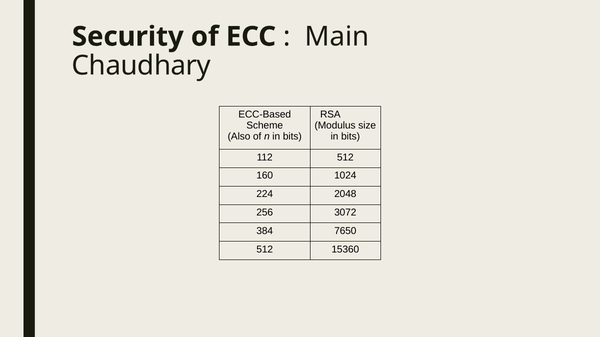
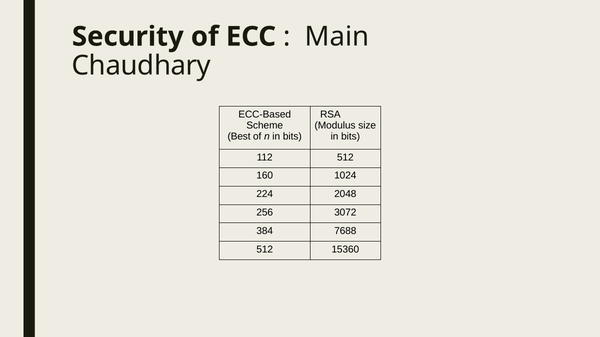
Also: Also -> Best
7650: 7650 -> 7688
